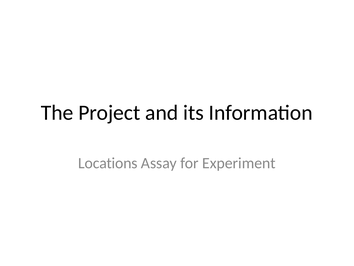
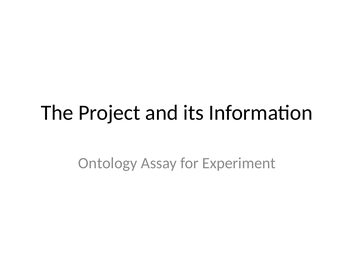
Locations: Locations -> Ontology
